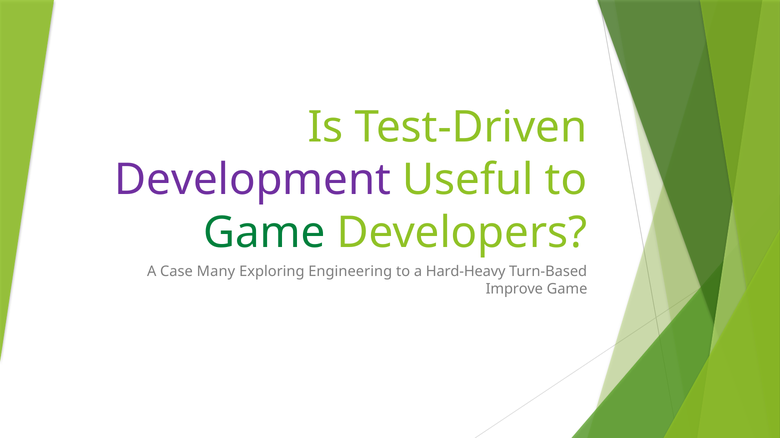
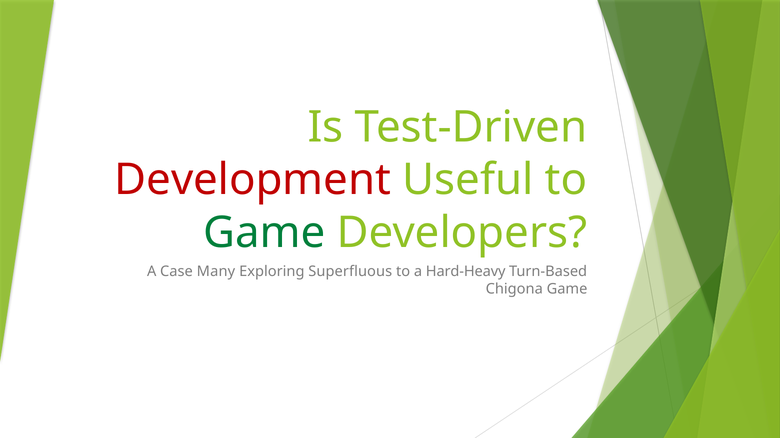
Development colour: purple -> red
Engineering: Engineering -> Superfluous
Improve: Improve -> Chigona
